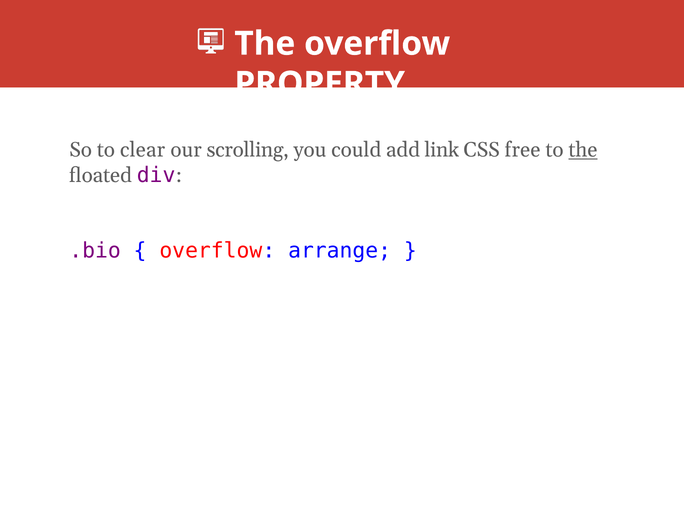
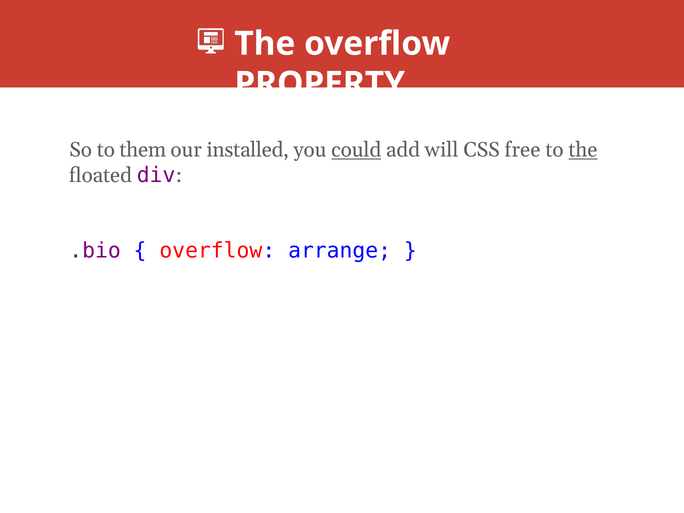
clear: clear -> them
scrolling: scrolling -> installed
could underline: none -> present
link: link -> will
